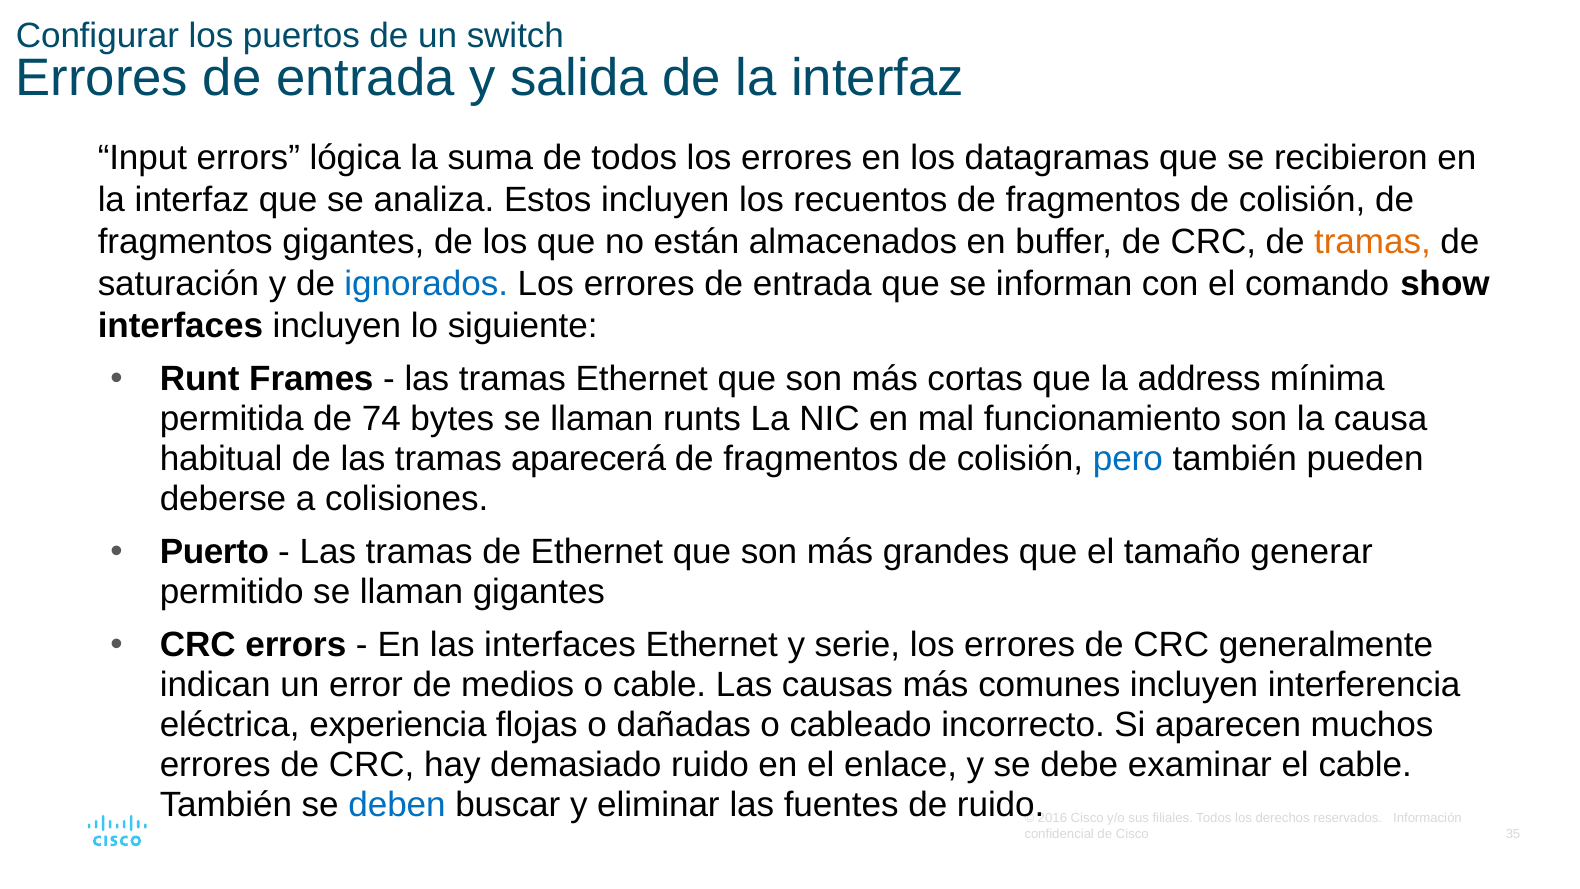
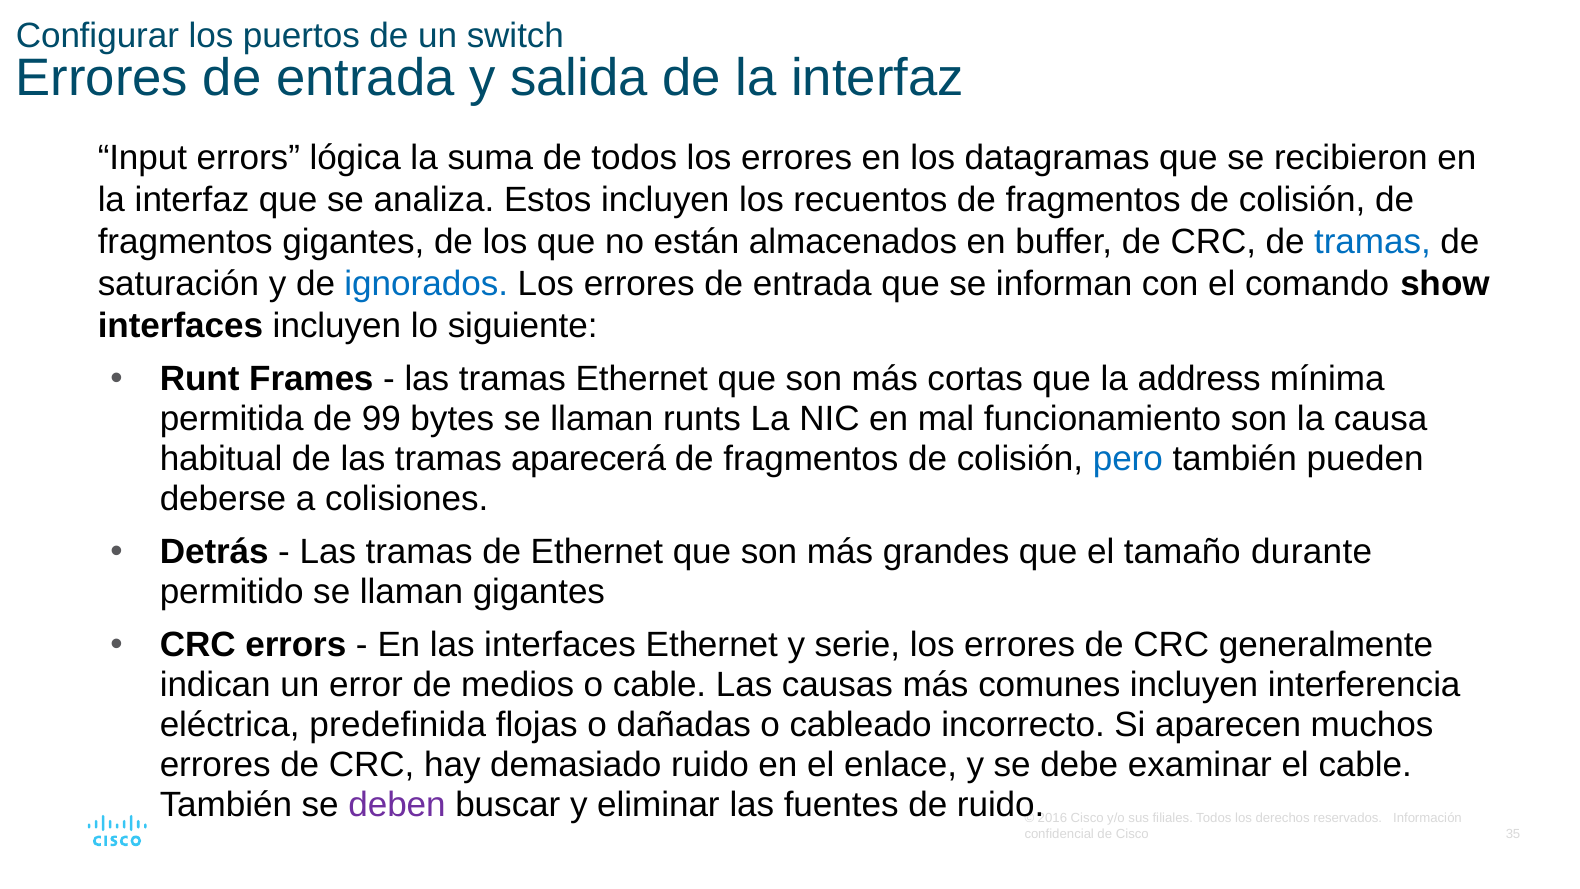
tramas at (1372, 242) colour: orange -> blue
74: 74 -> 99
Puerto: Puerto -> Detrás
generar: generar -> durante
experiencia: experiencia -> predefinida
deben colour: blue -> purple
